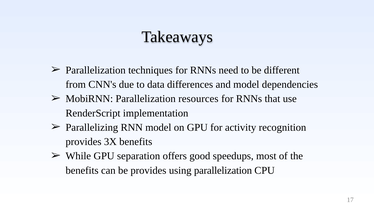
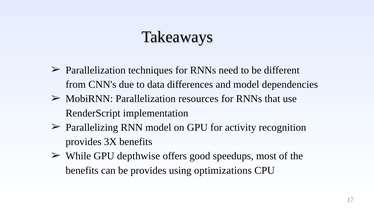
separation: separation -> depthwise
using parallelization: parallelization -> optimizations
